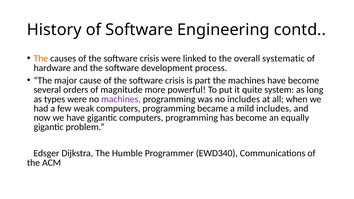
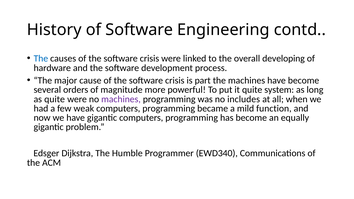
The at (41, 59) colour: orange -> blue
systematic: systematic -> developing
as types: types -> quite
mild includes: includes -> function
